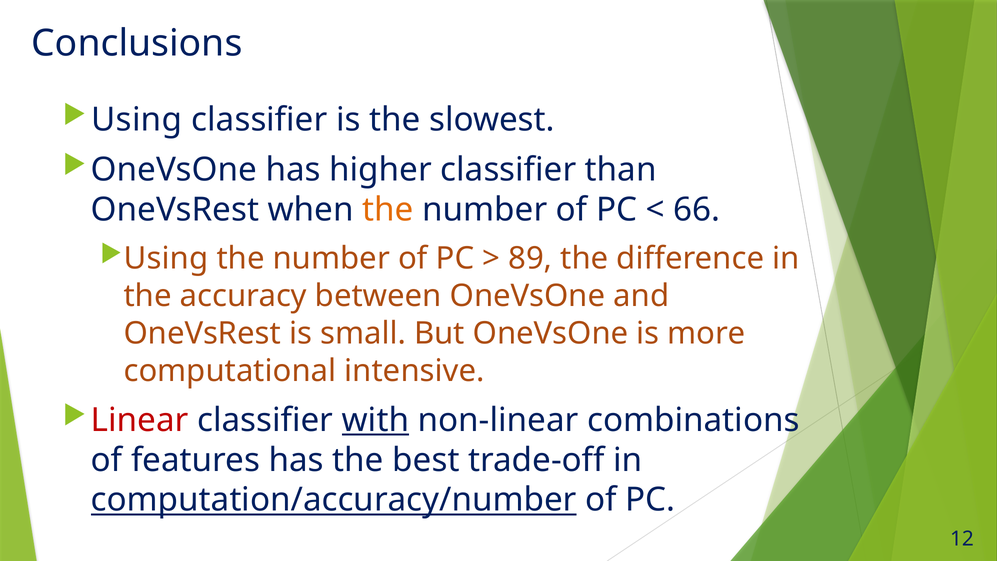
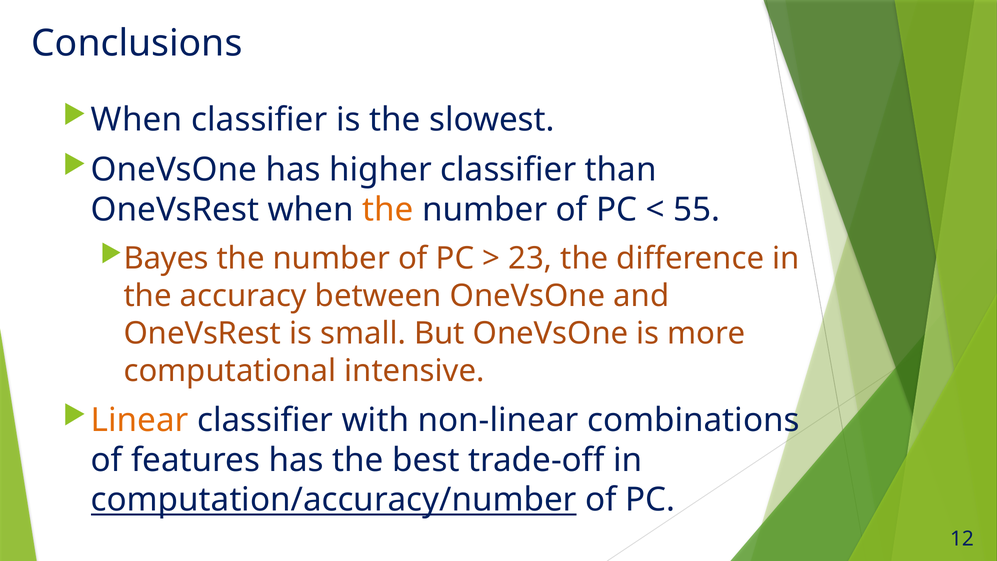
Using at (137, 120): Using -> When
66: 66 -> 55
Using at (166, 259): Using -> Bayes
89: 89 -> 23
Linear colour: red -> orange
with underline: present -> none
